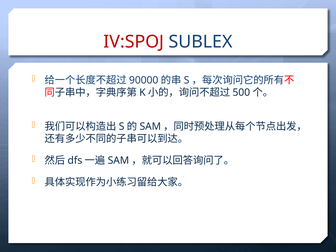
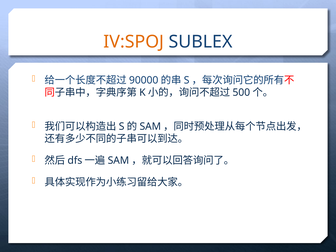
IV:SPOJ colour: red -> orange
